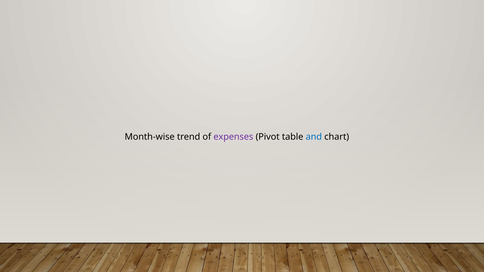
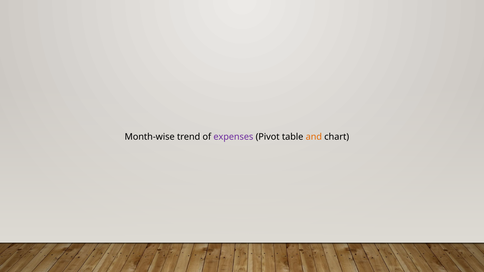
and colour: blue -> orange
